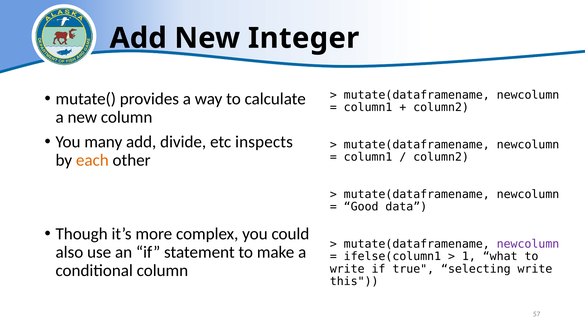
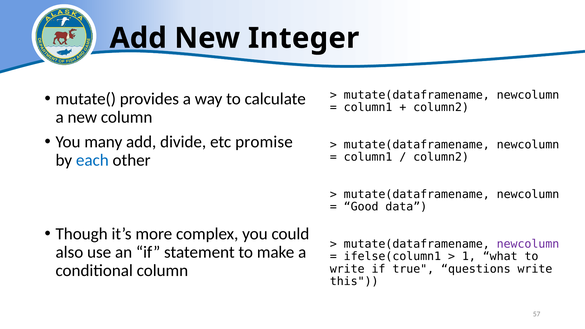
inspects: inspects -> promise
each colour: orange -> blue
selecting: selecting -> questions
